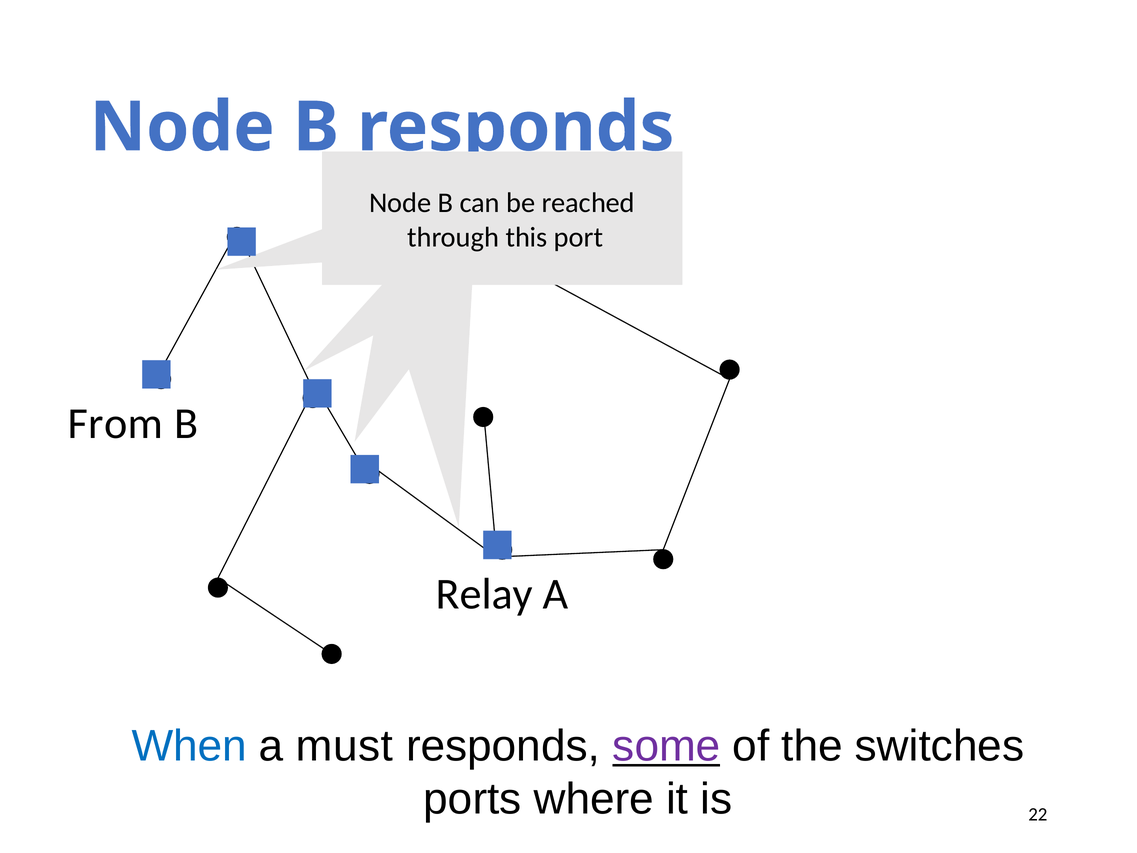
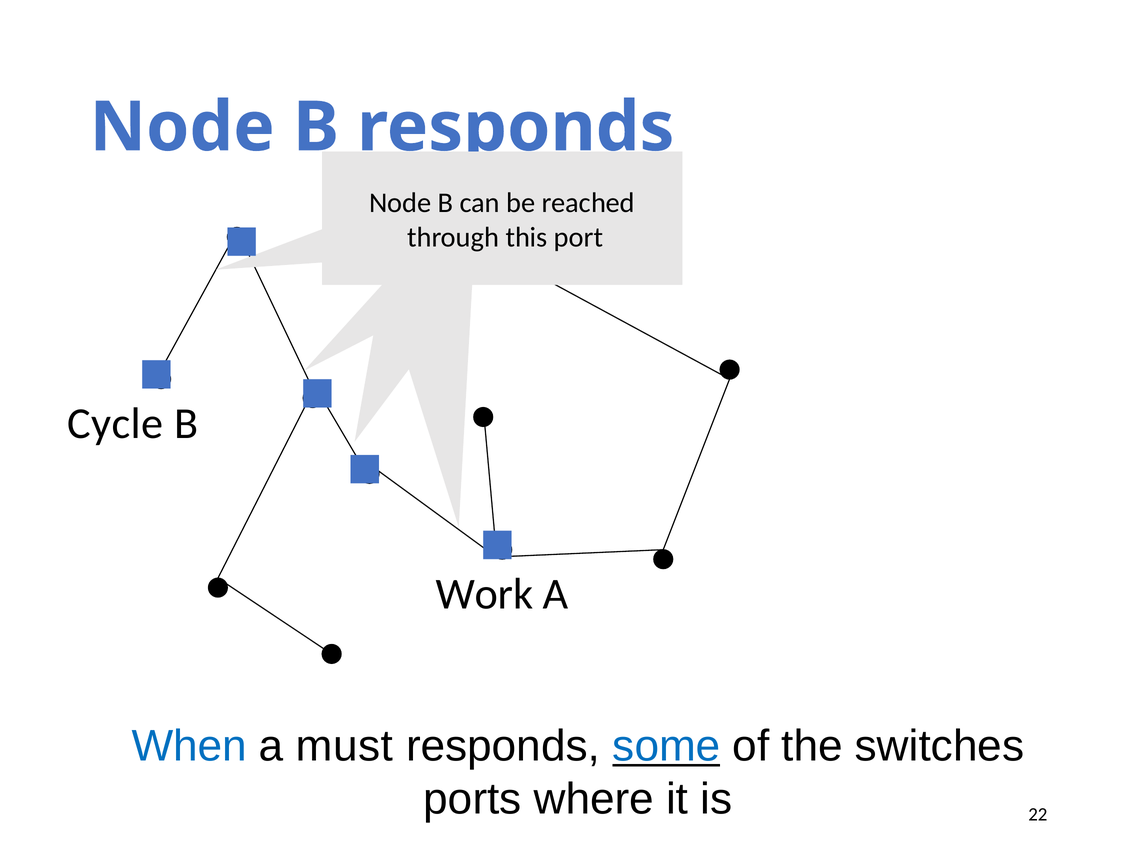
From: From -> Cycle
Relay: Relay -> Work
some colour: purple -> blue
